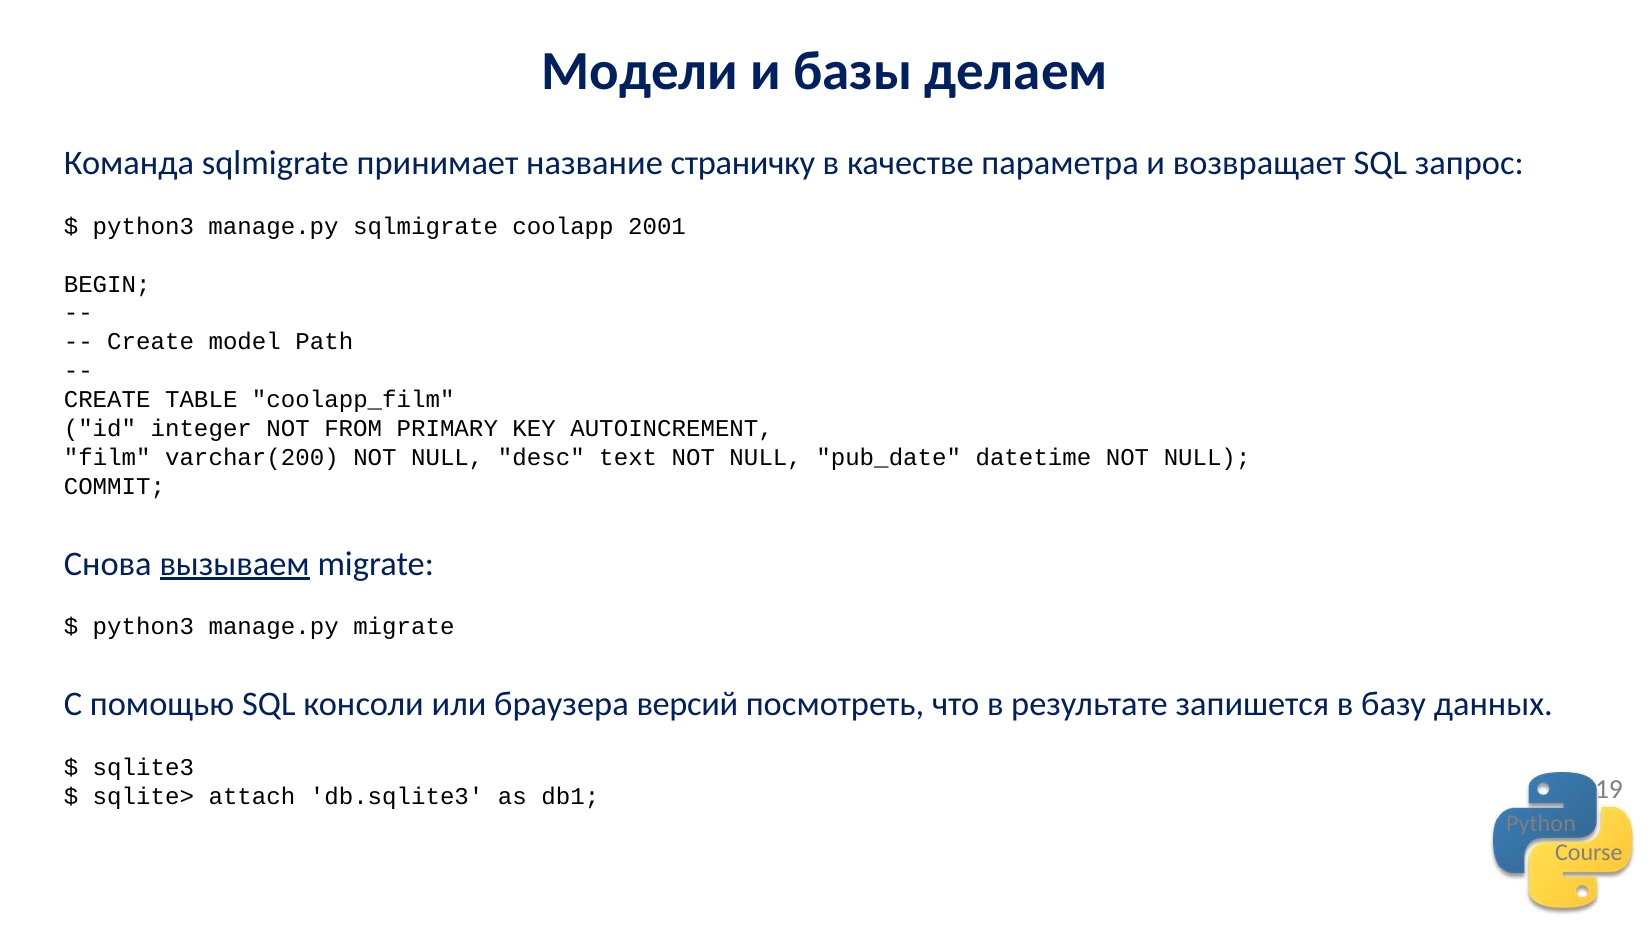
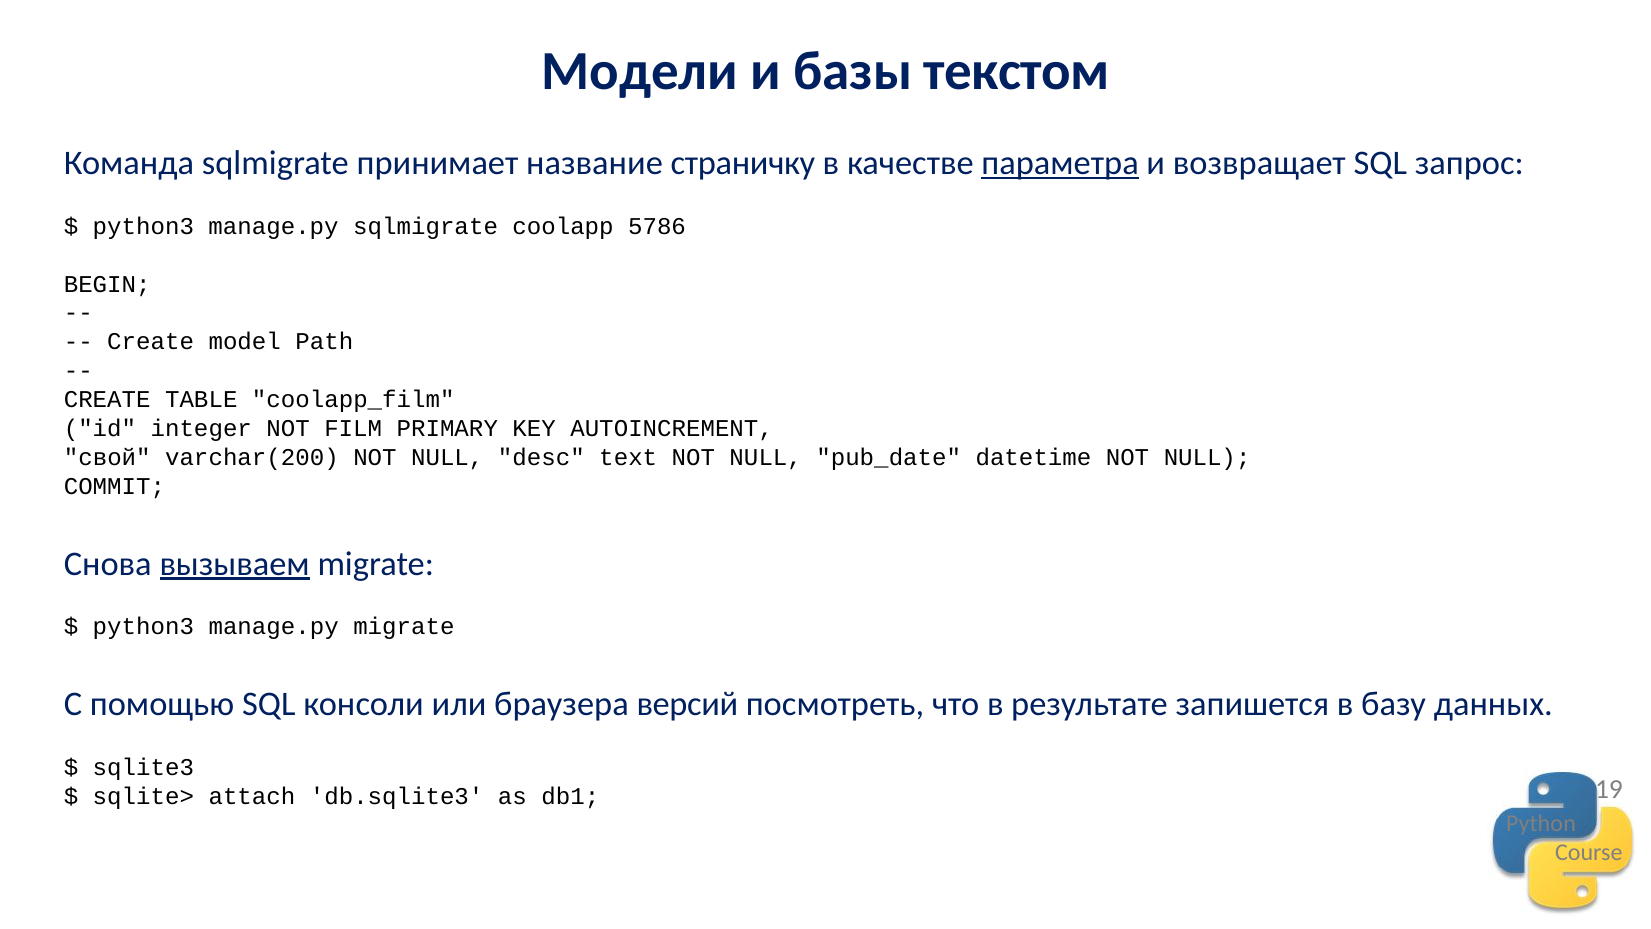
делаем: делаем -> текстом
параметра underline: none -> present
2001: 2001 -> 5786
FROM: FROM -> FILM
film: film -> свой
